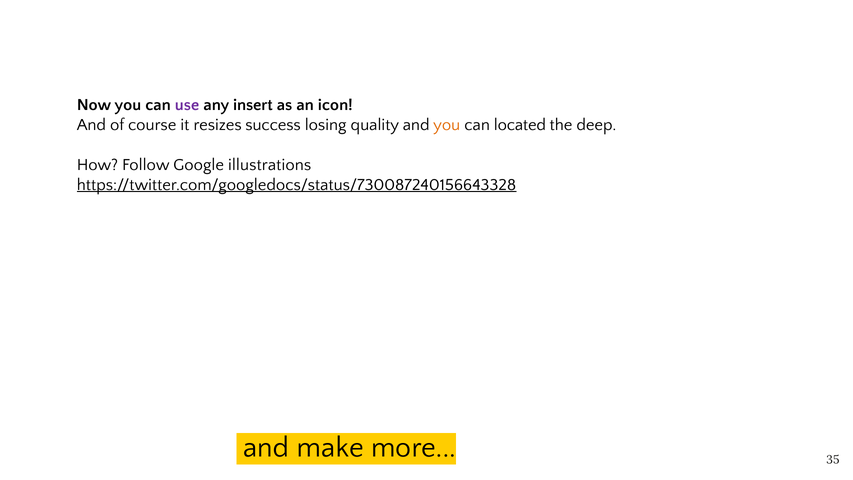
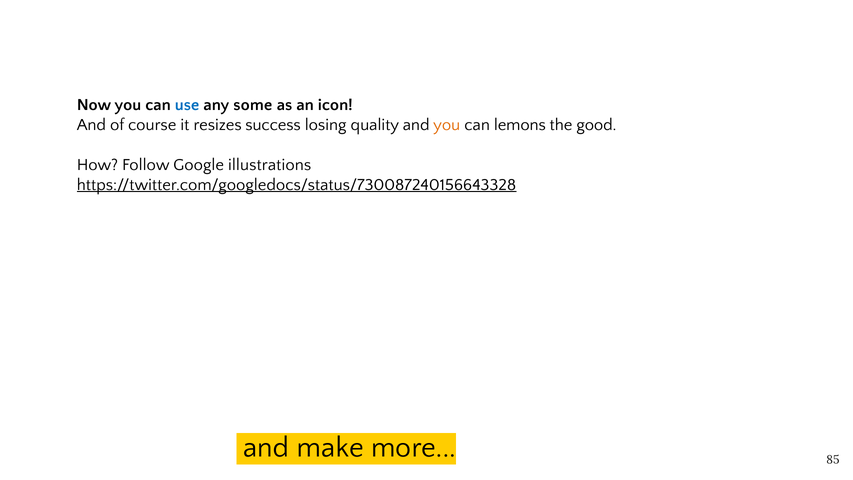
use colour: purple -> blue
insert: insert -> some
located: located -> lemons
deep: deep -> good
35: 35 -> 85
